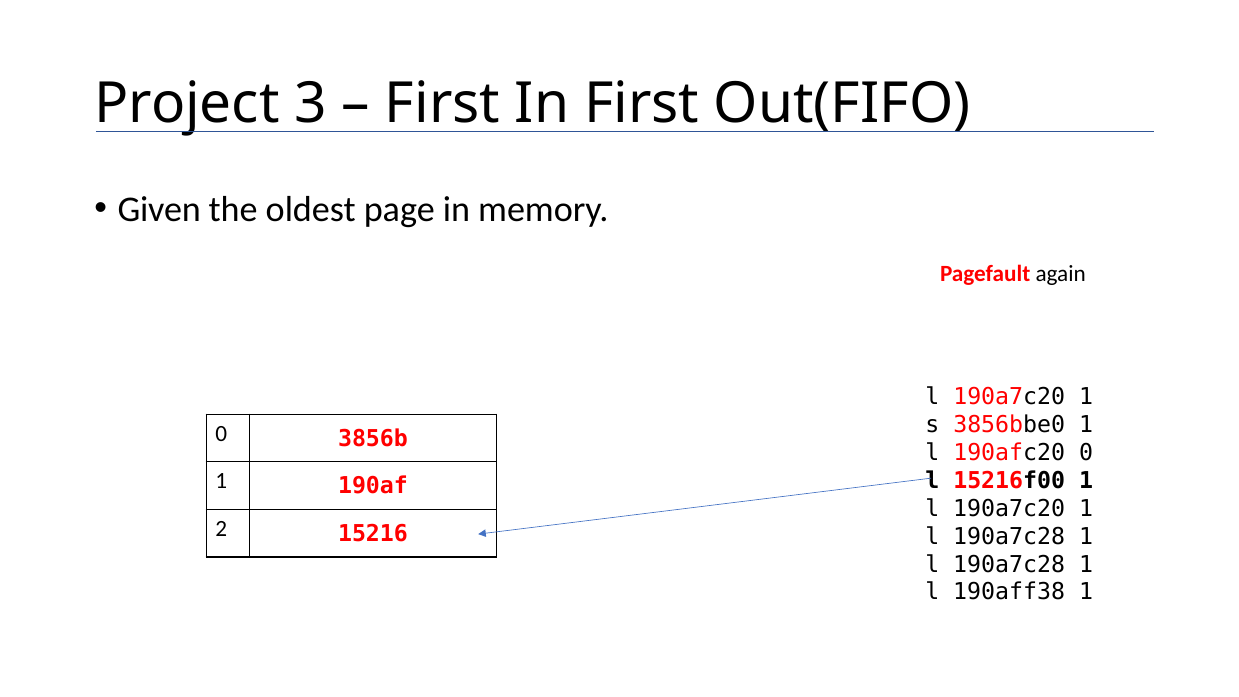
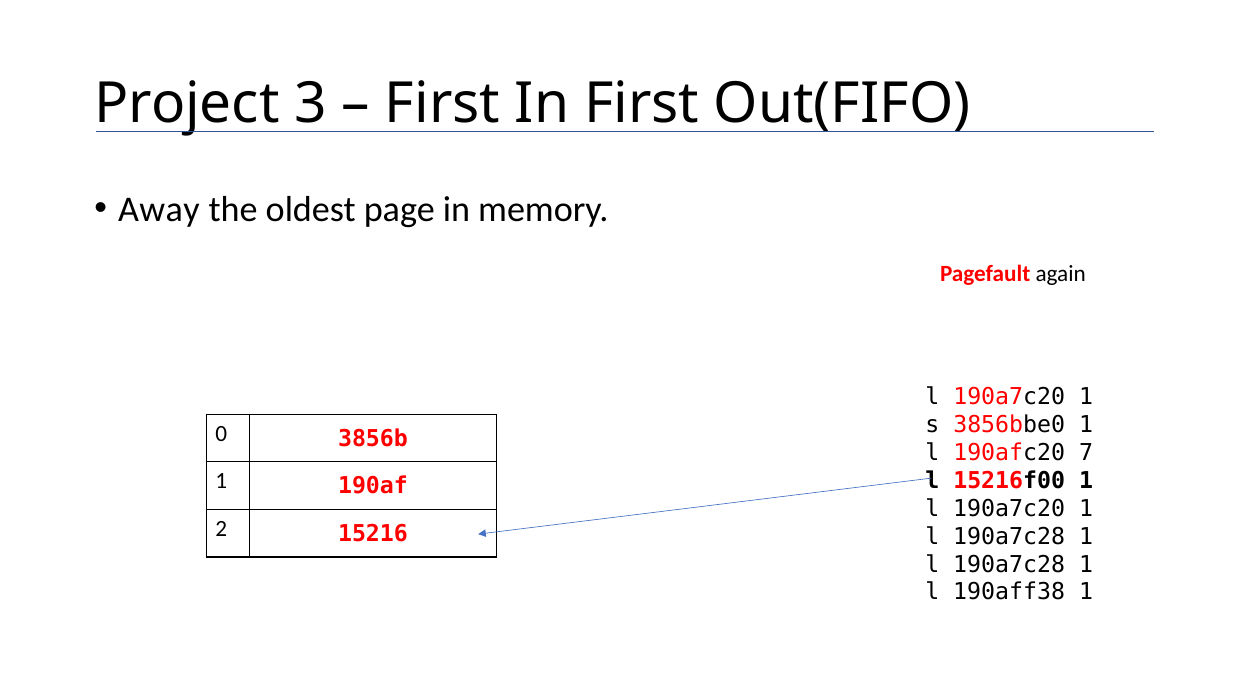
Given: Given -> Away
190afc20 0: 0 -> 7
